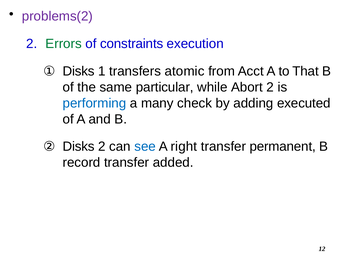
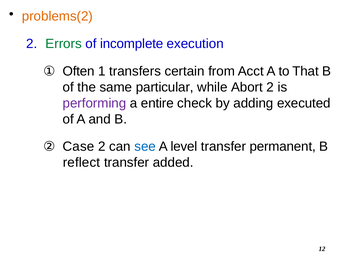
problems(2 colour: purple -> orange
constraints: constraints -> incomplete
Disks at (79, 71): Disks -> Often
atomic: atomic -> certain
performing colour: blue -> purple
many: many -> entire
Disks at (79, 147): Disks -> Case
right: right -> level
record: record -> reflect
